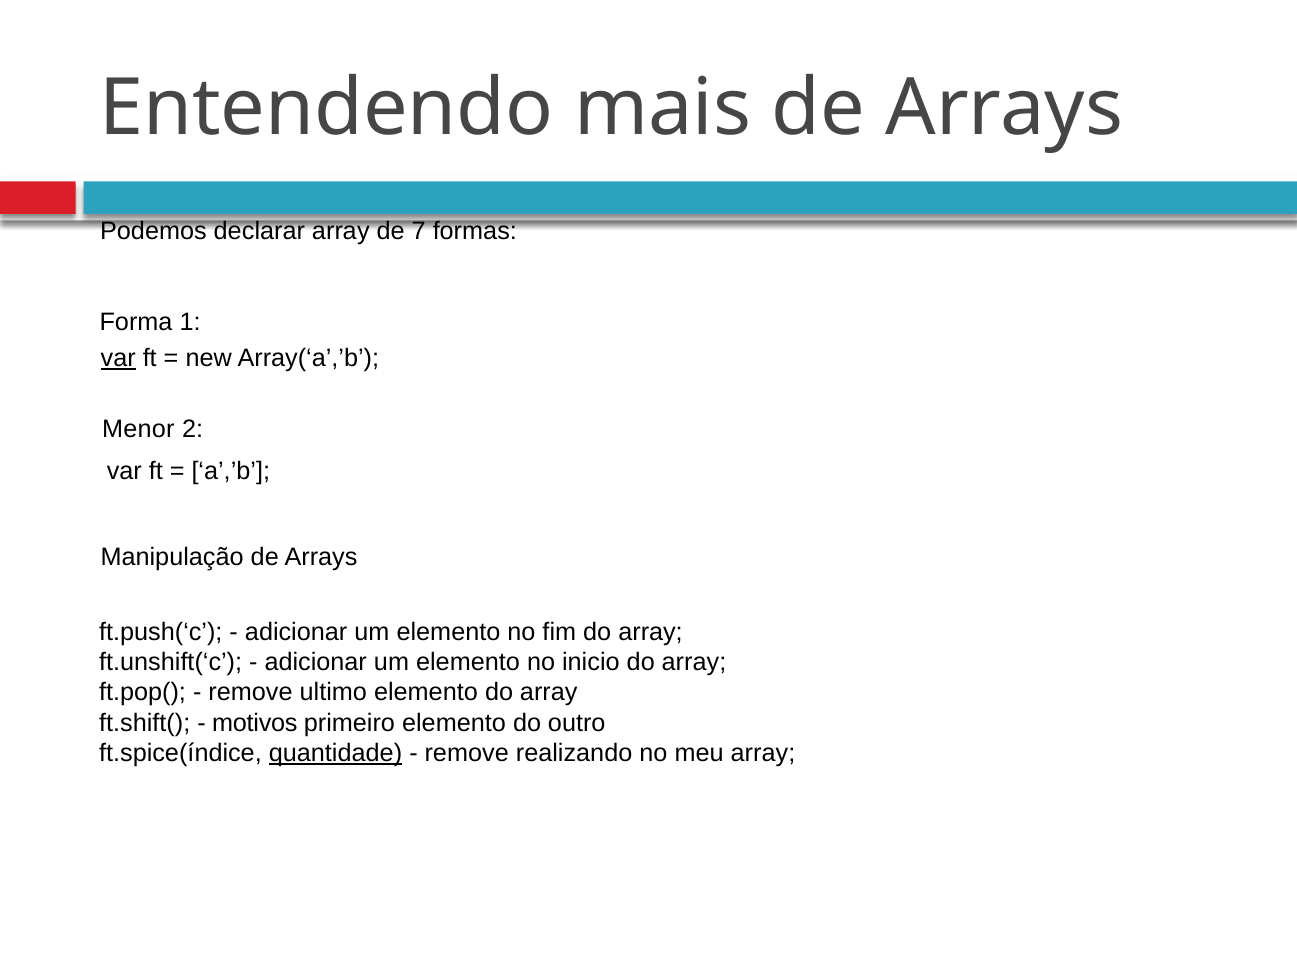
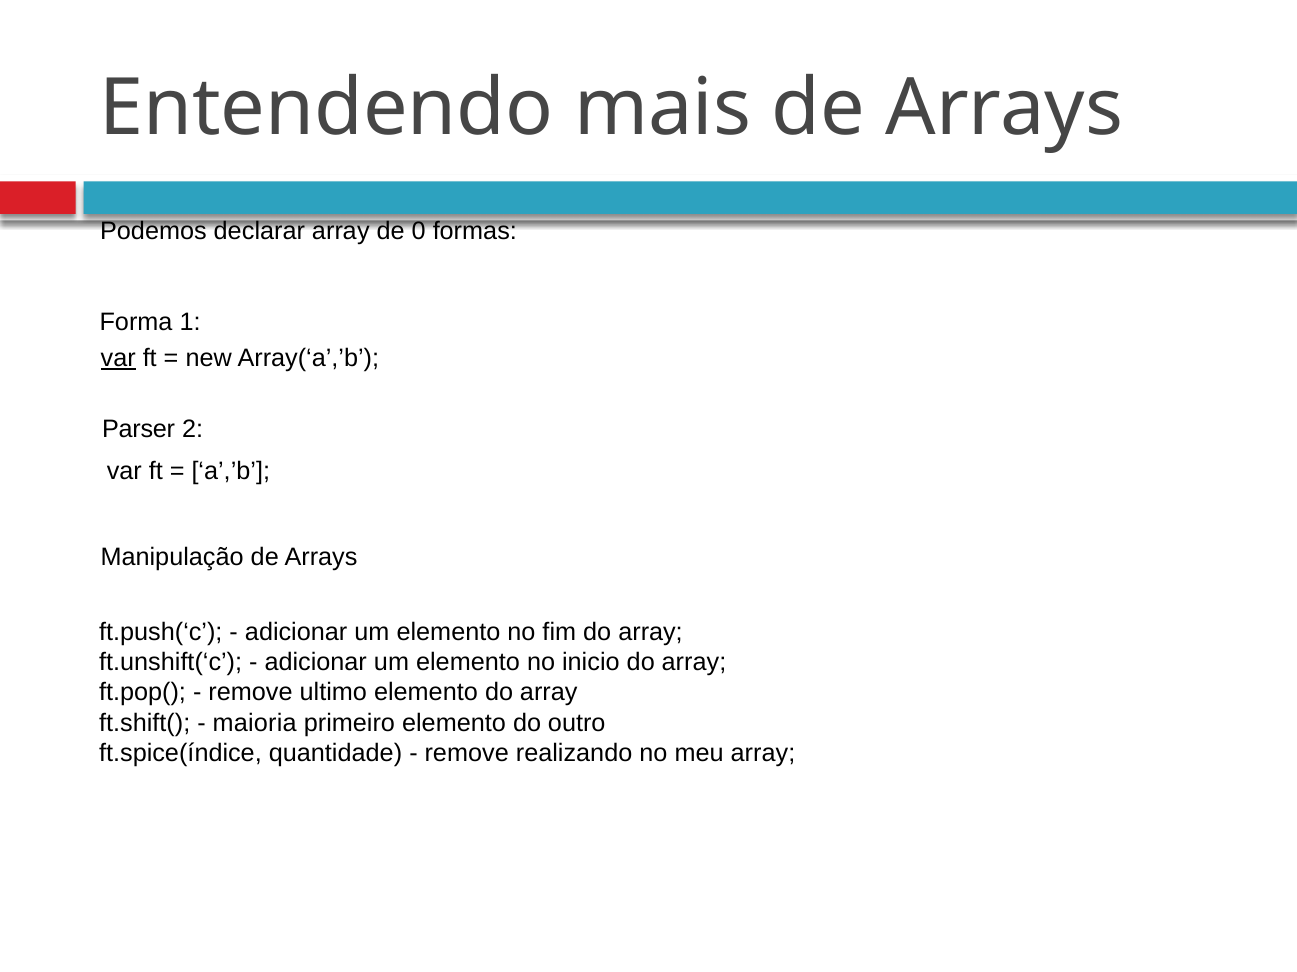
7: 7 -> 0
Menor: Menor -> Parser
motivos: motivos -> maioria
quantidade underline: present -> none
